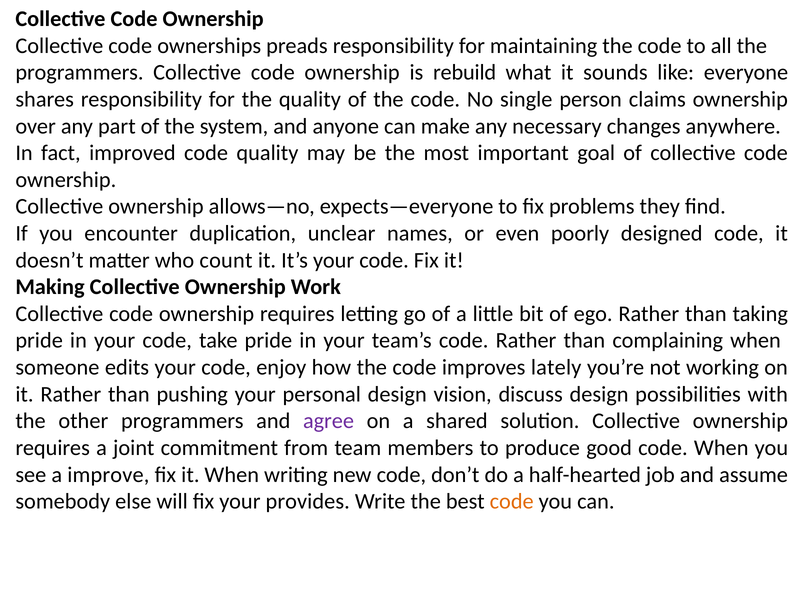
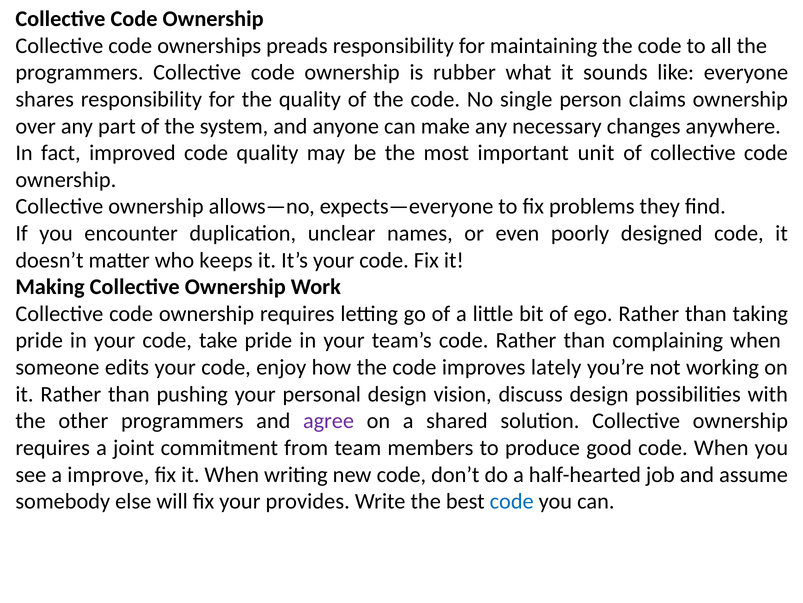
rebuild: rebuild -> rubber
goal: goal -> unit
count: count -> keeps
code at (512, 501) colour: orange -> blue
